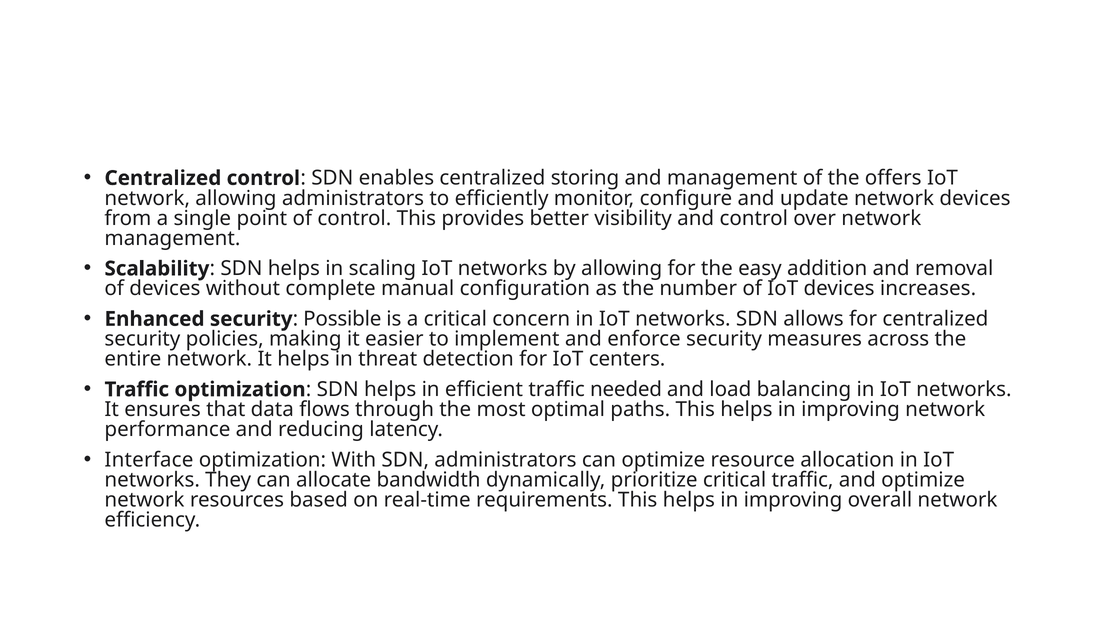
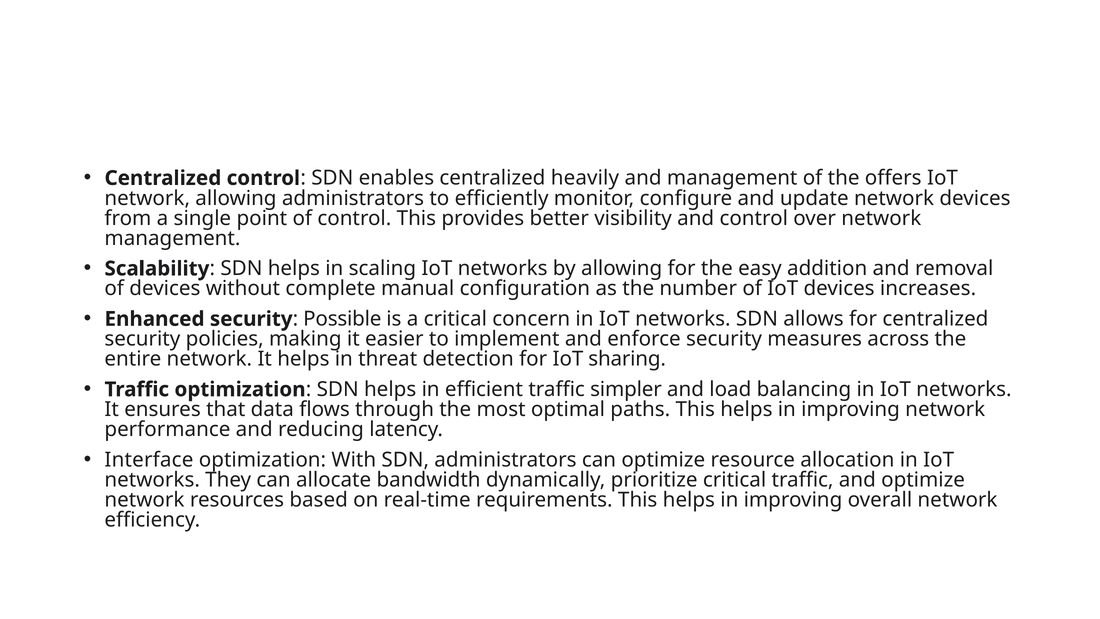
storing: storing -> heavily
centers: centers -> sharing
needed: needed -> simpler
